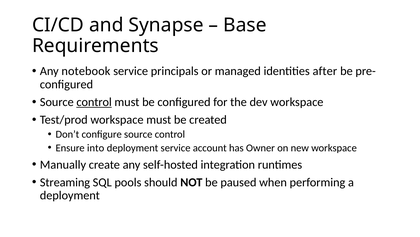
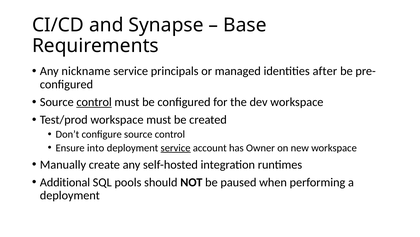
notebook: notebook -> nickname
service at (176, 147) underline: none -> present
Streaming: Streaming -> Additional
